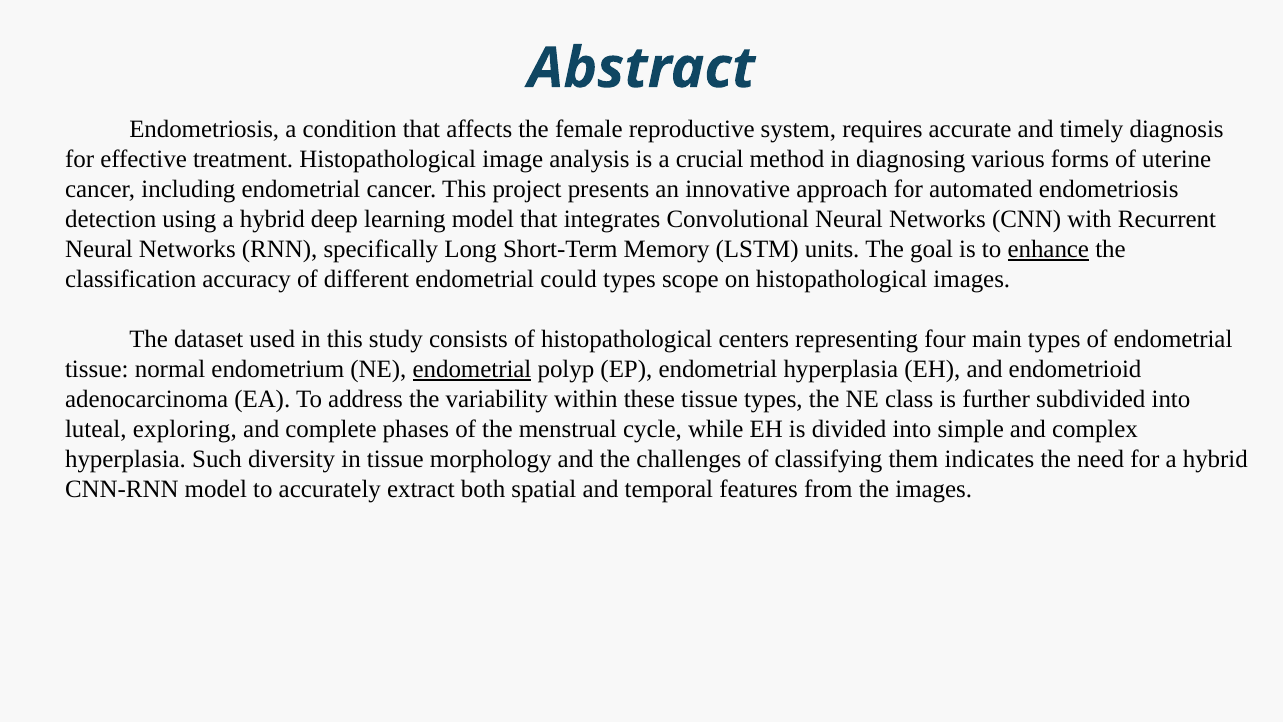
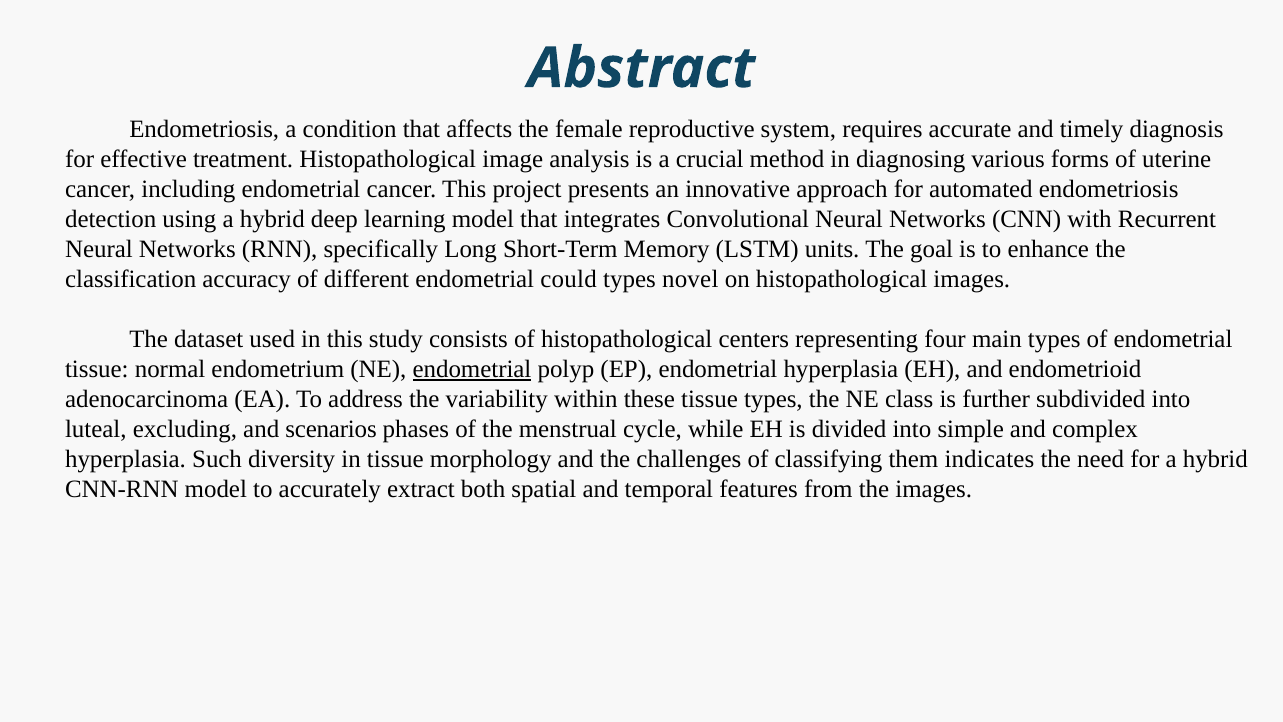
enhance underline: present -> none
scope: scope -> novel
exploring: exploring -> excluding
complete: complete -> scenarios
